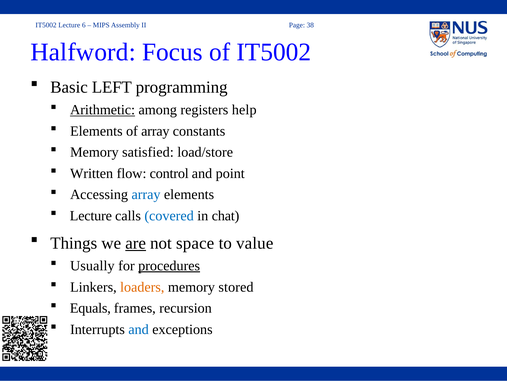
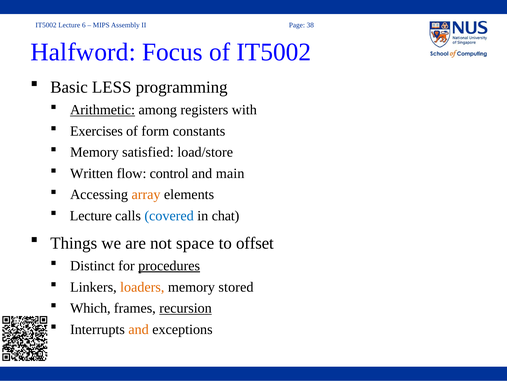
LEFT: LEFT -> LESS
help: help -> with
Elements at (96, 131): Elements -> Exercises
of array: array -> form
point: point -> main
array at (146, 194) colour: blue -> orange
are underline: present -> none
value: value -> offset
Usually: Usually -> Distinct
Equals: Equals -> Which
recursion underline: none -> present
and at (139, 329) colour: blue -> orange
